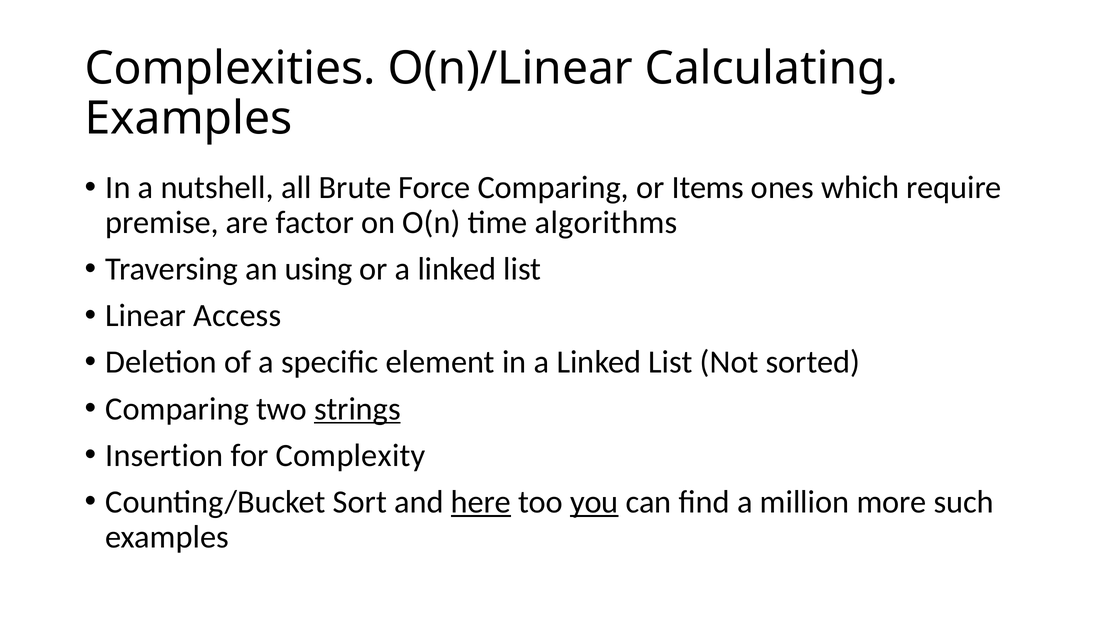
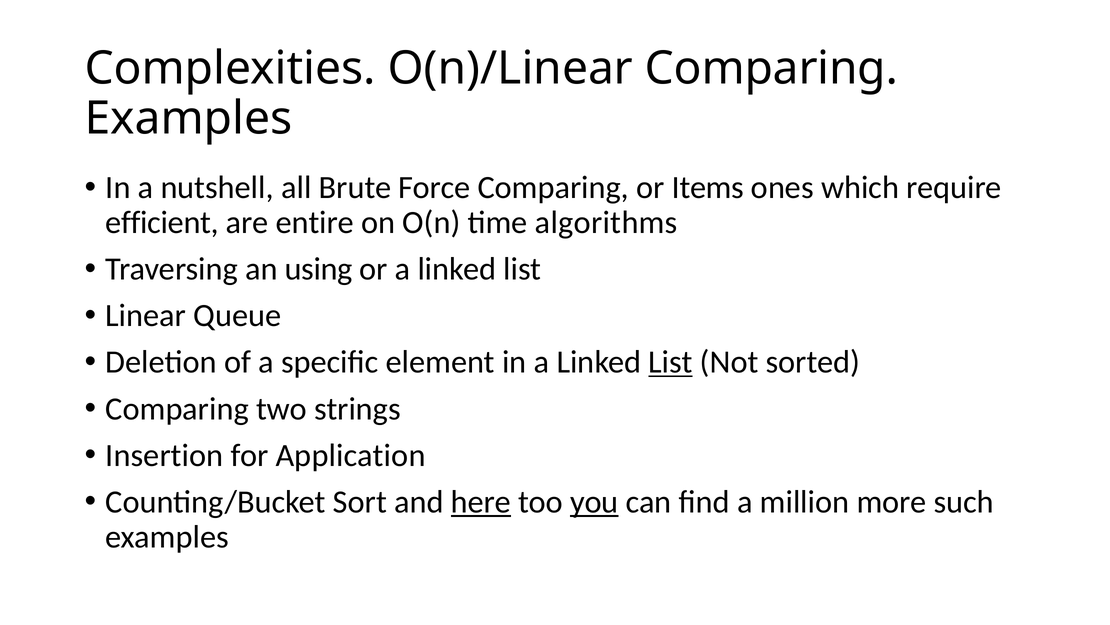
O(n)/Linear Calculating: Calculating -> Comparing
premise: premise -> efficient
factor: factor -> entire
Access: Access -> Queue
List at (671, 362) underline: none -> present
strings underline: present -> none
Complexity: Complexity -> Application
